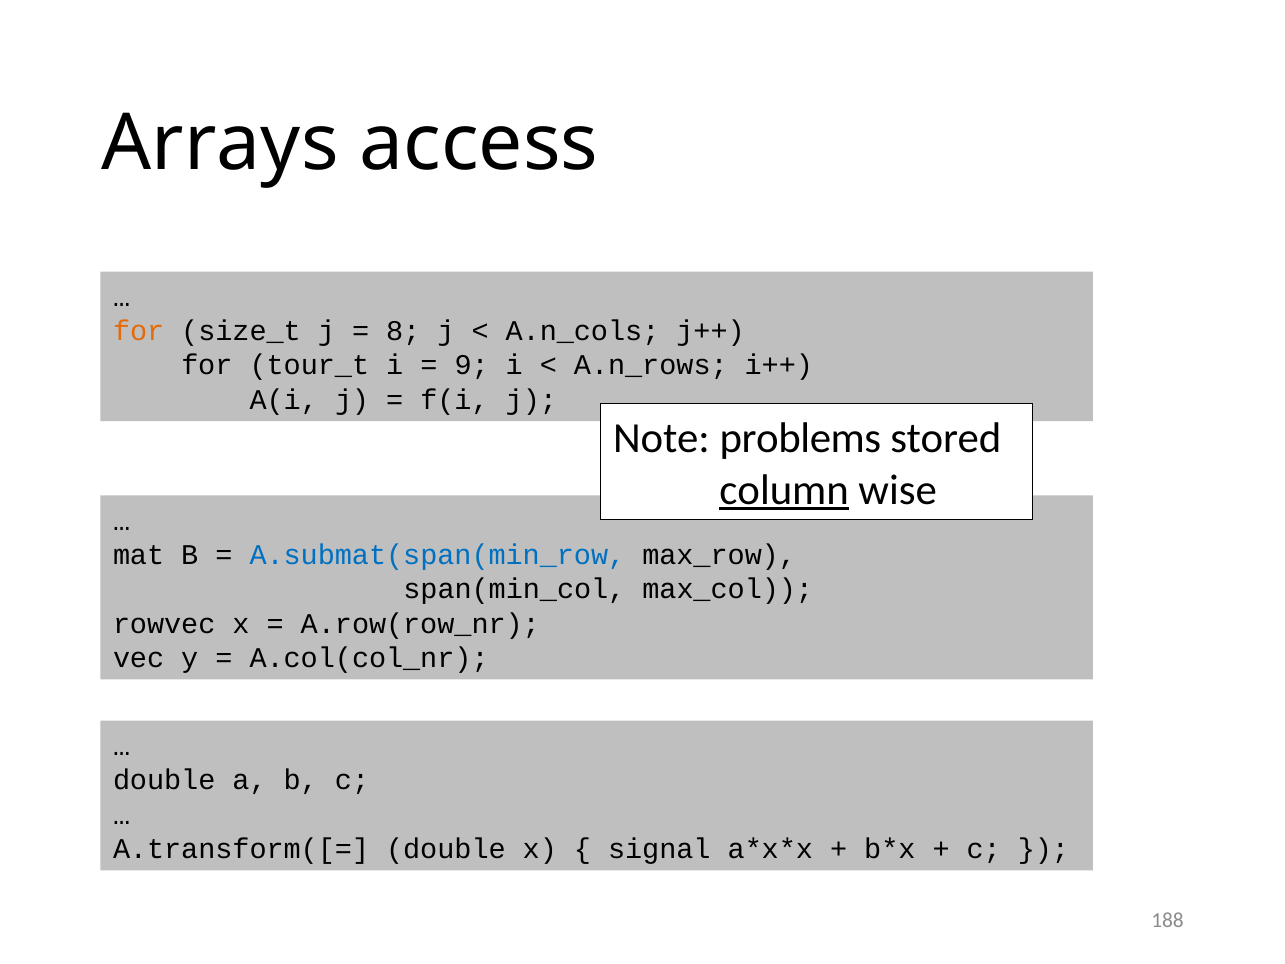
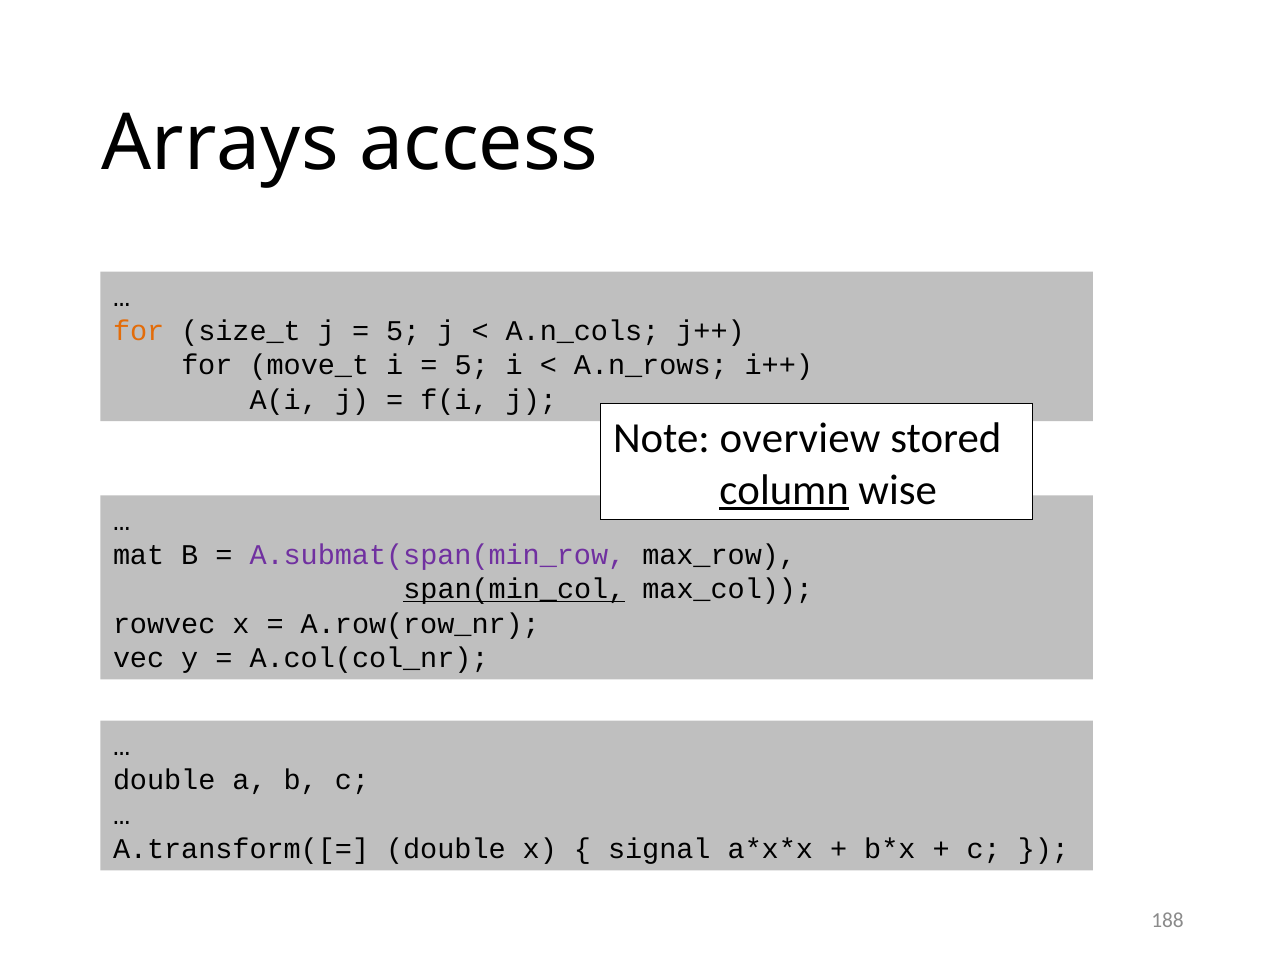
8 at (403, 331): 8 -> 5
tour_t: tour_t -> move_t
9 at (472, 365): 9 -> 5
problems: problems -> overview
A.submat(span(min_row colour: blue -> purple
span(min_col underline: none -> present
